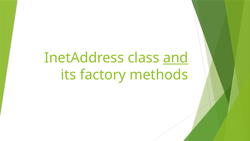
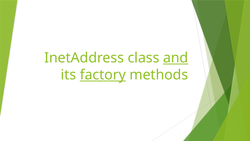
factory underline: none -> present
